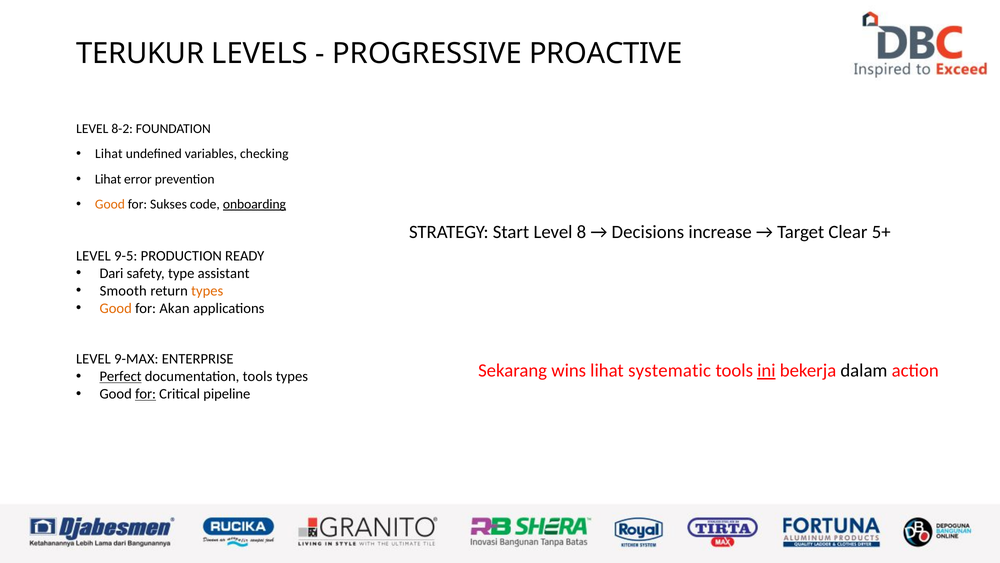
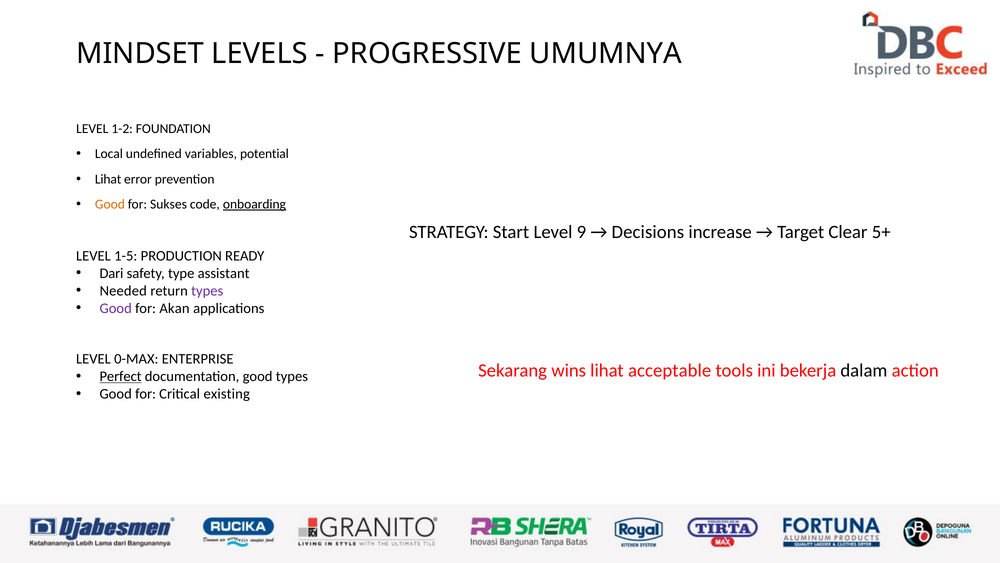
TERUKUR: TERUKUR -> MINDSET
PROACTIVE: PROACTIVE -> UMUMNYA
8-2: 8-2 -> 1-2
Lihat at (109, 154): Lihat -> Local
checking: checking -> potential
8: 8 -> 9
9-5: 9-5 -> 1-5
Smooth: Smooth -> Needed
types at (207, 291) colour: orange -> purple
Good at (116, 308) colour: orange -> purple
9-MAX: 9-MAX -> 0-MAX
systematic: systematic -> acceptable
ini underline: present -> none
documentation tools: tools -> good
for at (146, 394) underline: present -> none
pipeline: pipeline -> existing
